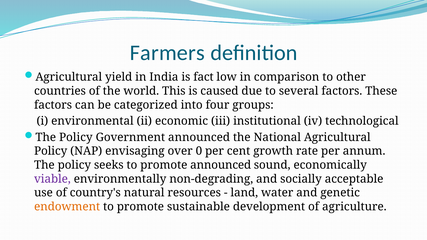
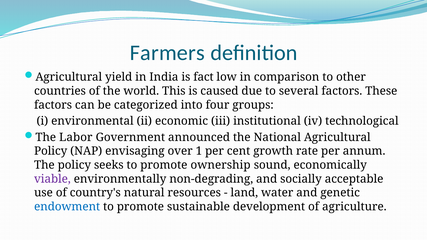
Policy at (76, 137): Policy -> Labor
0: 0 -> 1
promote announced: announced -> ownership
endowment colour: orange -> blue
